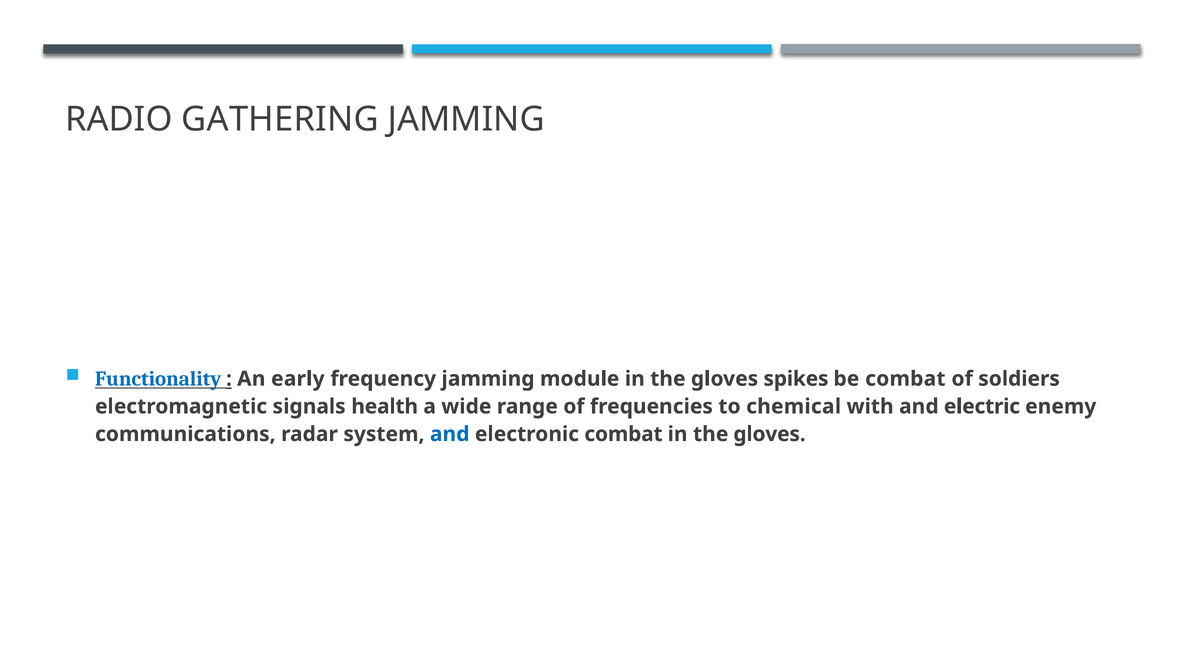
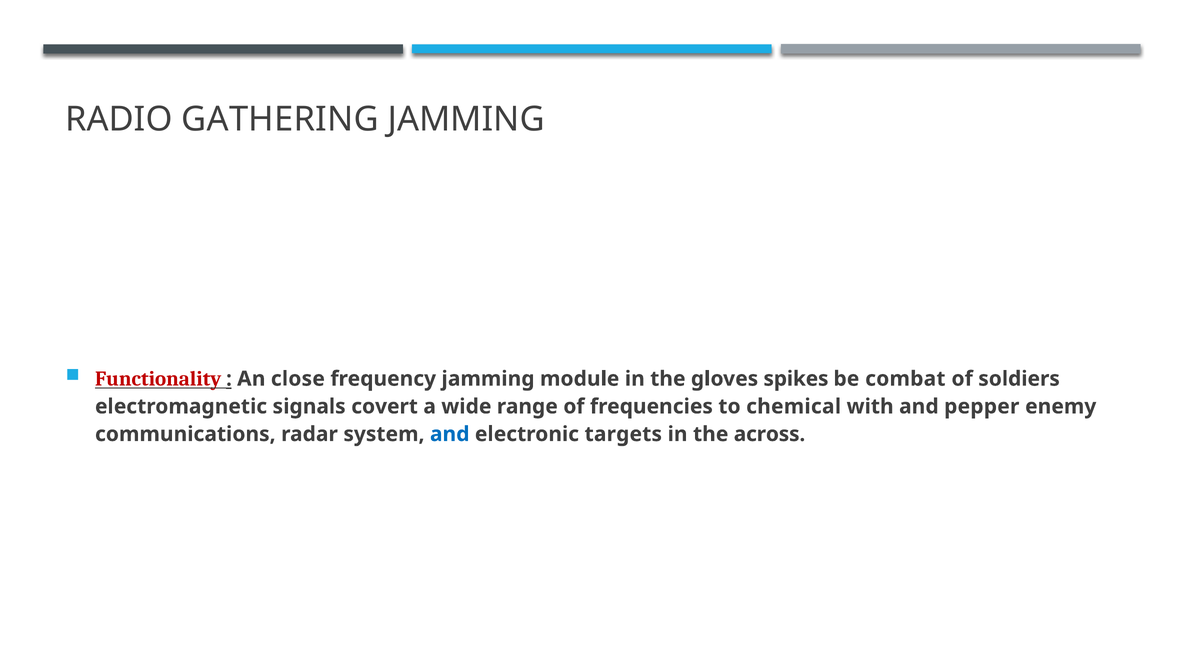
Functionality colour: blue -> red
early: early -> close
health: health -> covert
electric: electric -> pepper
electronic combat: combat -> targets
gloves at (770, 434): gloves -> across
